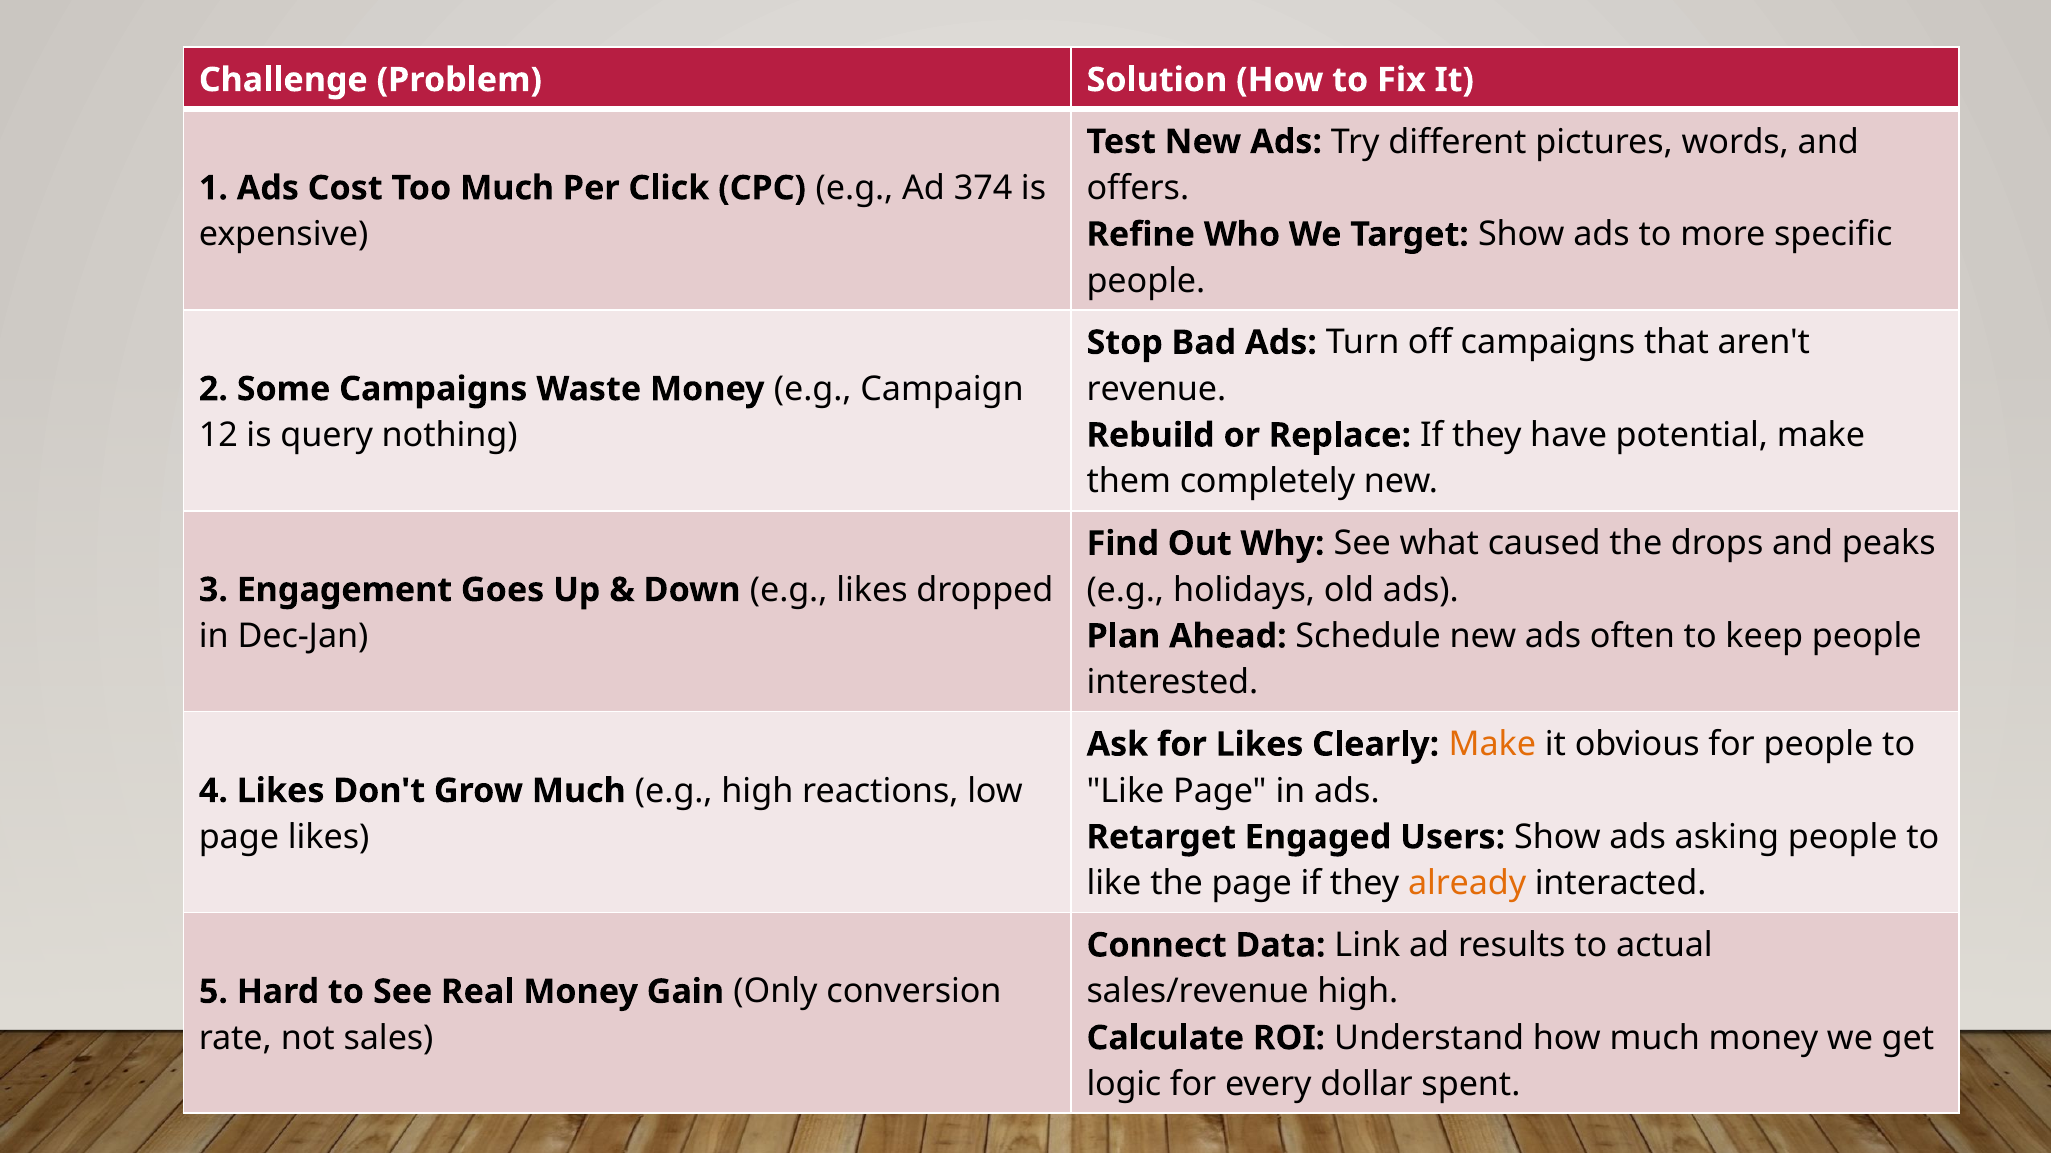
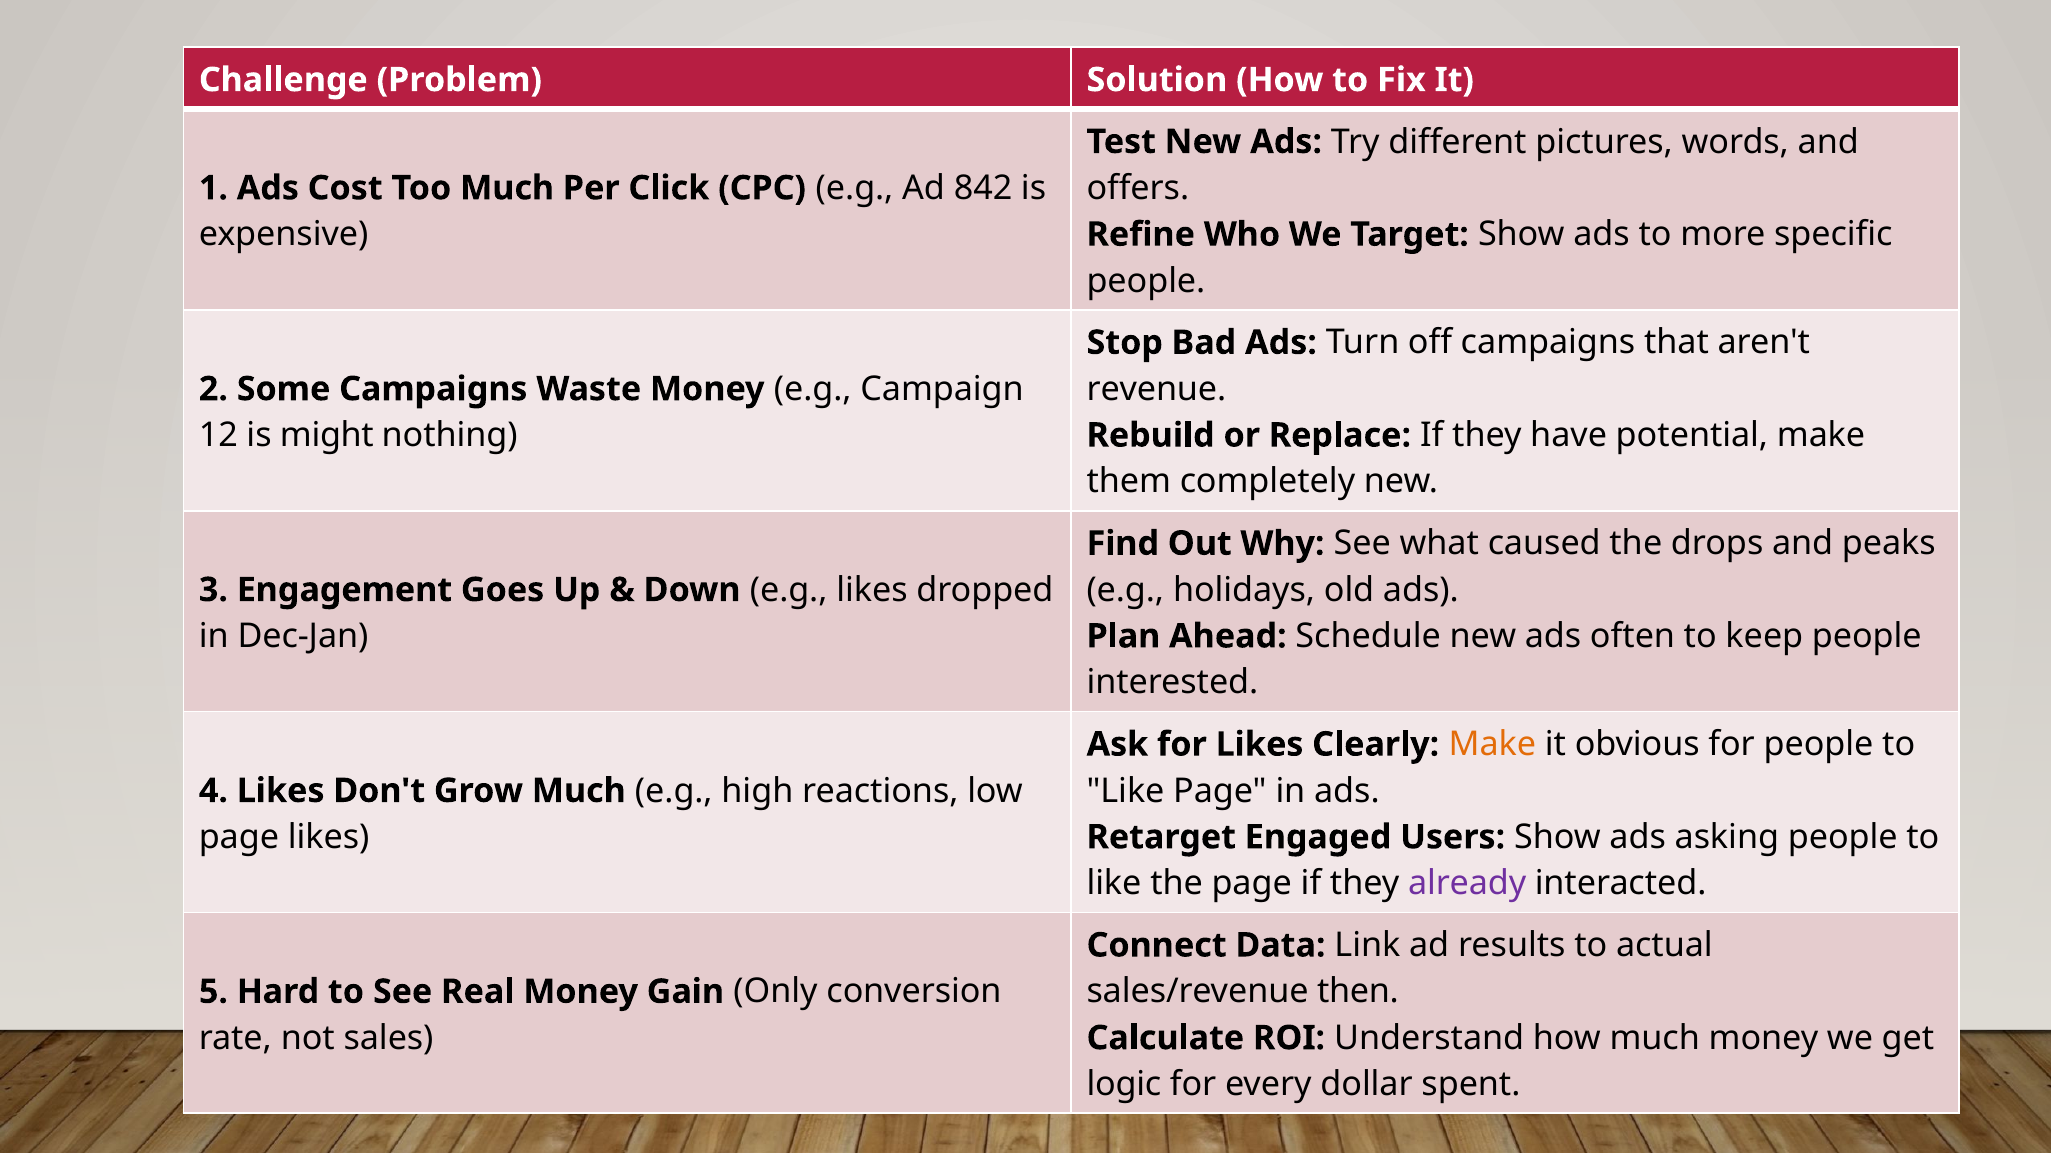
374: 374 -> 842
query: query -> might
already colour: orange -> purple
sales/revenue high: high -> then
